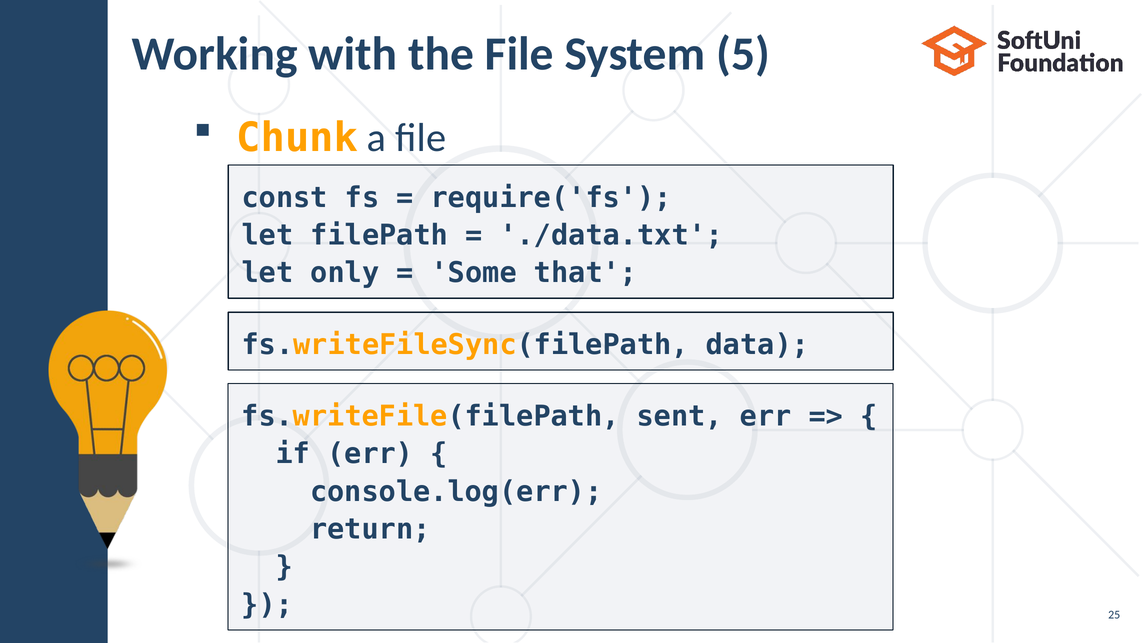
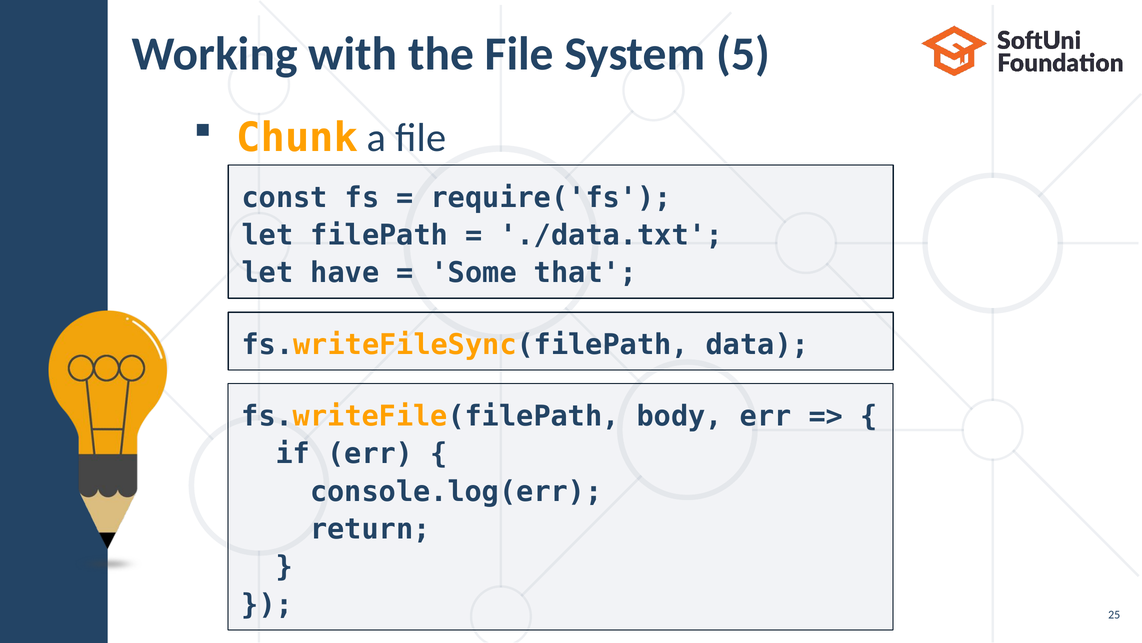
only: only -> have
sent: sent -> body
